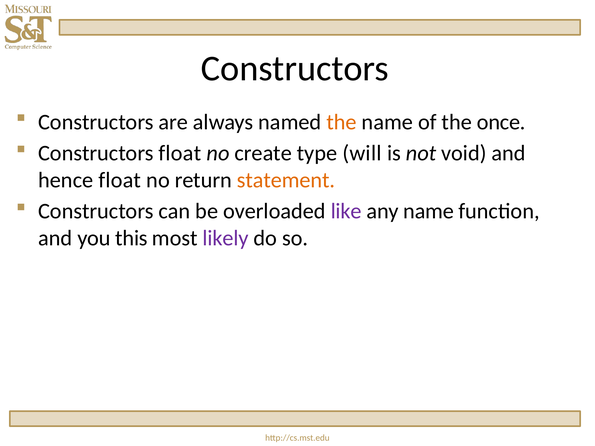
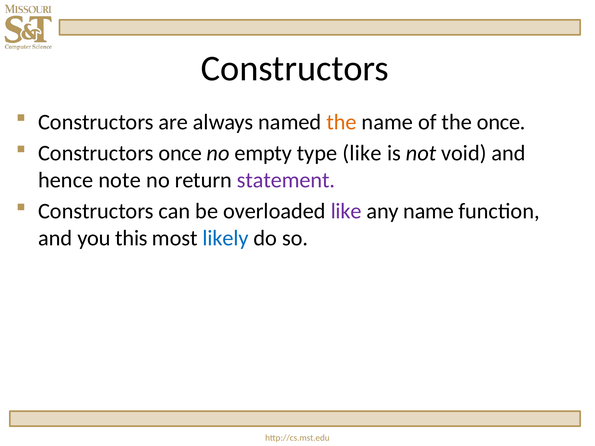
Constructors float: float -> once
create: create -> empty
type will: will -> like
hence float: float -> note
statement colour: orange -> purple
likely colour: purple -> blue
